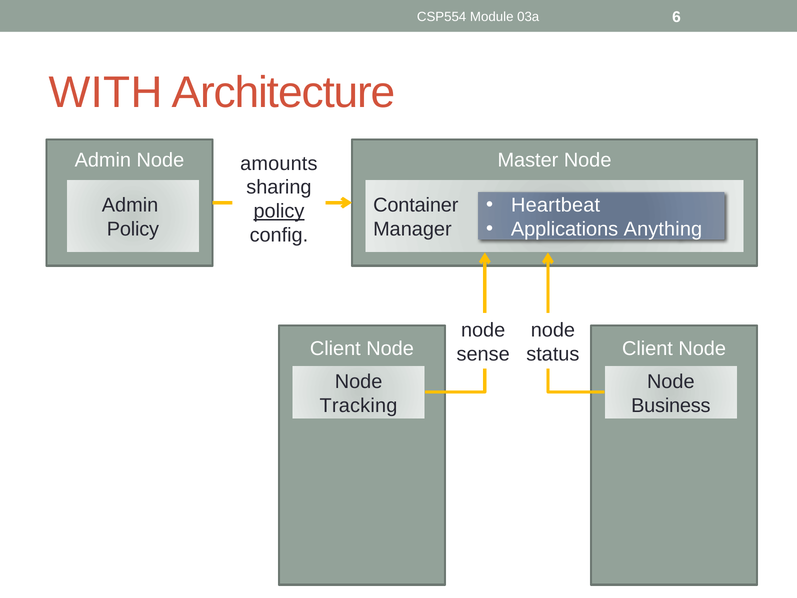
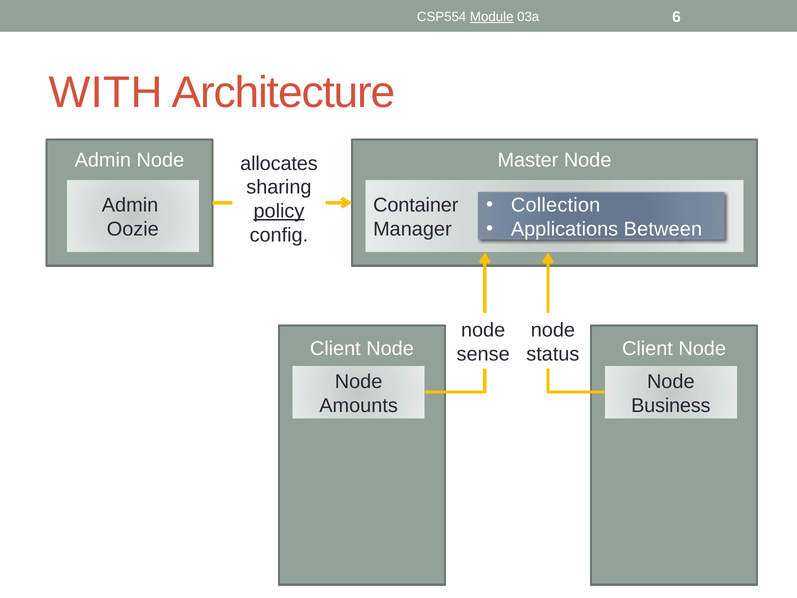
Module underline: none -> present
amounts: amounts -> allocates
Heartbeat: Heartbeat -> Collection
Anything: Anything -> Between
Policy at (133, 229): Policy -> Oozie
Tracking: Tracking -> Amounts
